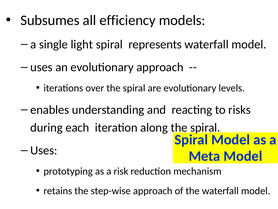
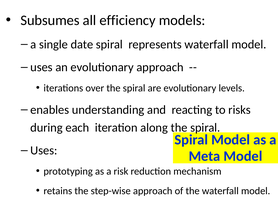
light: light -> date
